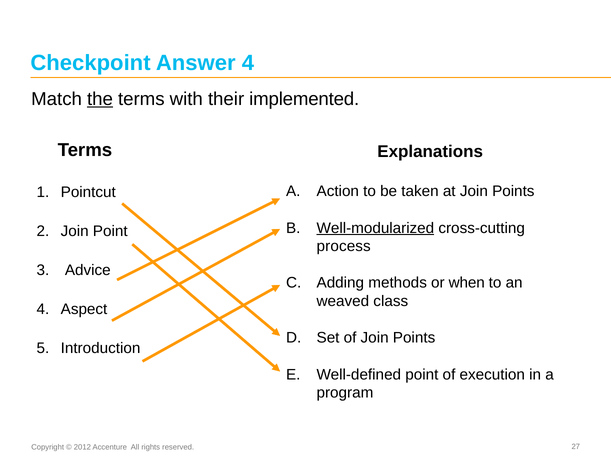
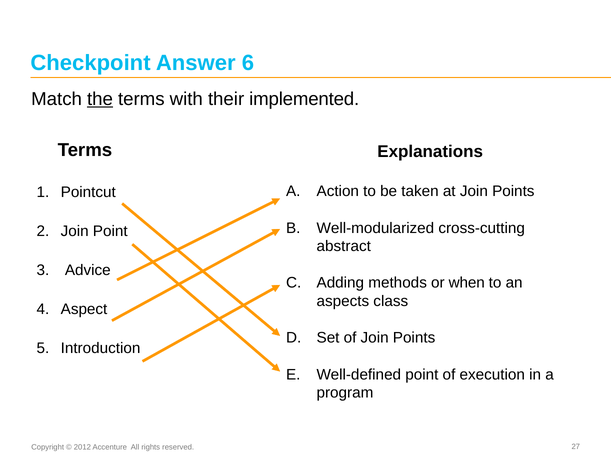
Answer 4: 4 -> 6
Well-modularized underline: present -> none
process: process -> abstract
weaved: weaved -> aspects
